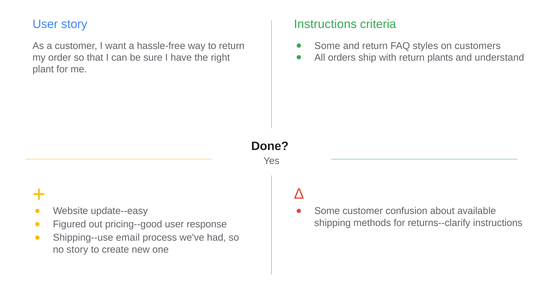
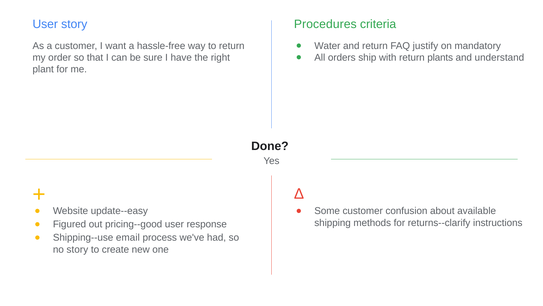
Instructions at (325, 24): Instructions -> Procedures
Some at (327, 46): Some -> Water
styles: styles -> justify
customers: customers -> mandatory
